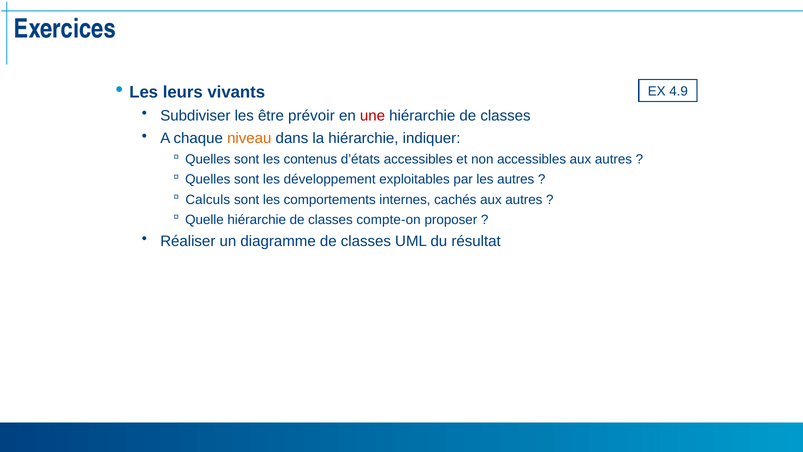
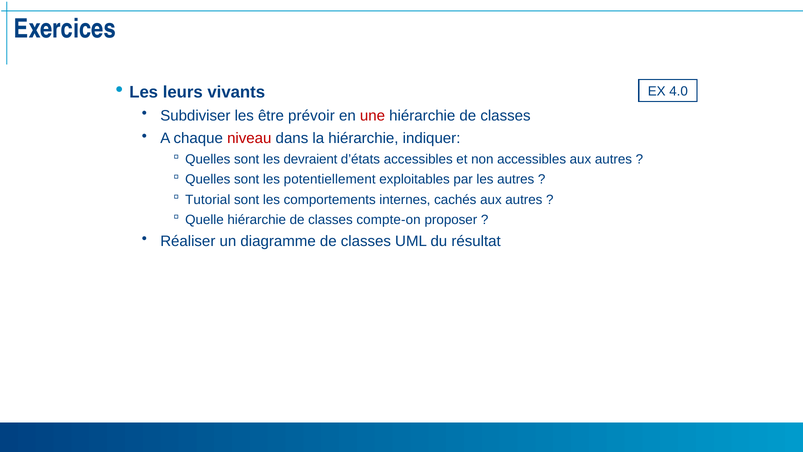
4.9: 4.9 -> 4.0
niveau colour: orange -> red
contenus: contenus -> devraient
développement: développement -> potentiellement
Calculs: Calculs -> Tutorial
